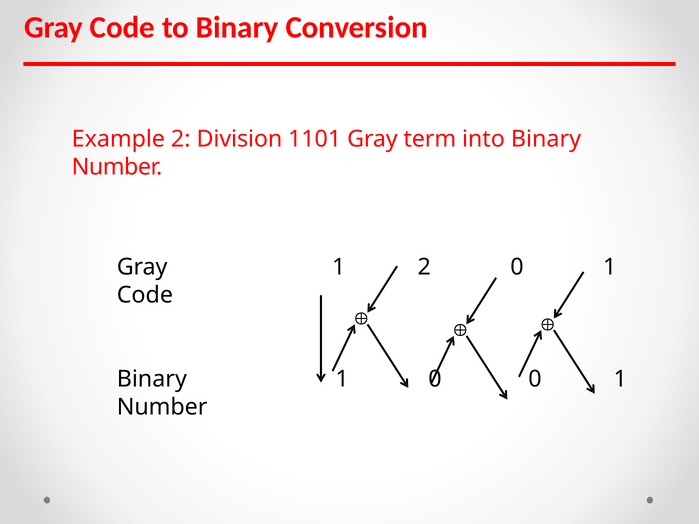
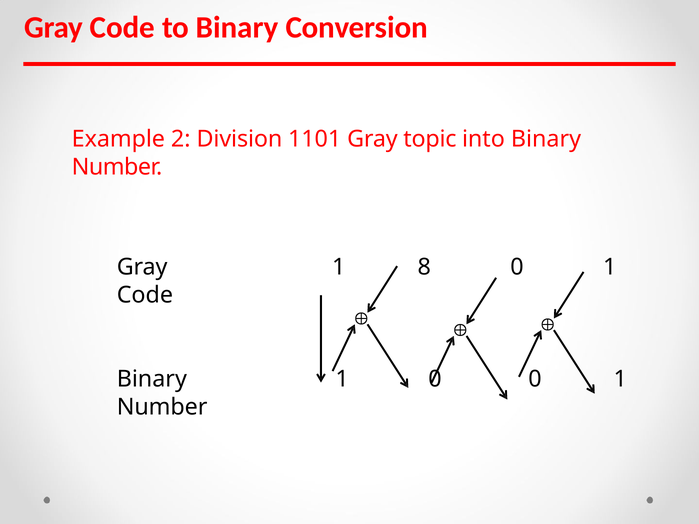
term: term -> topic
1 2: 2 -> 8
